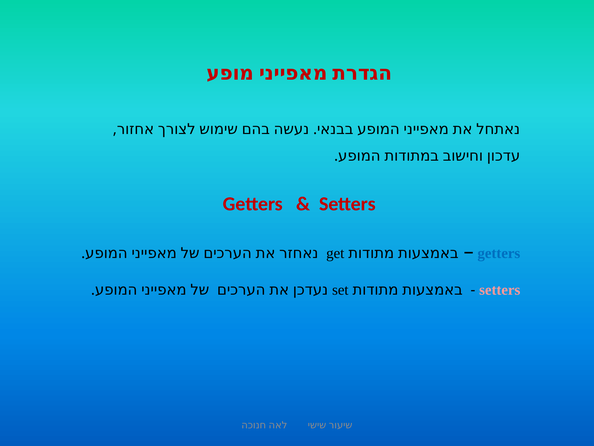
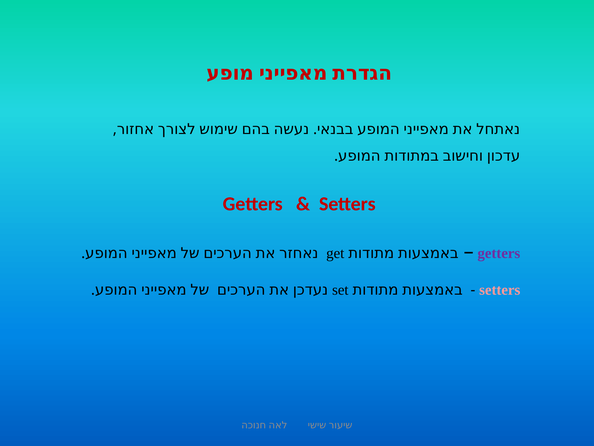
getters at (499, 253) colour: blue -> purple
